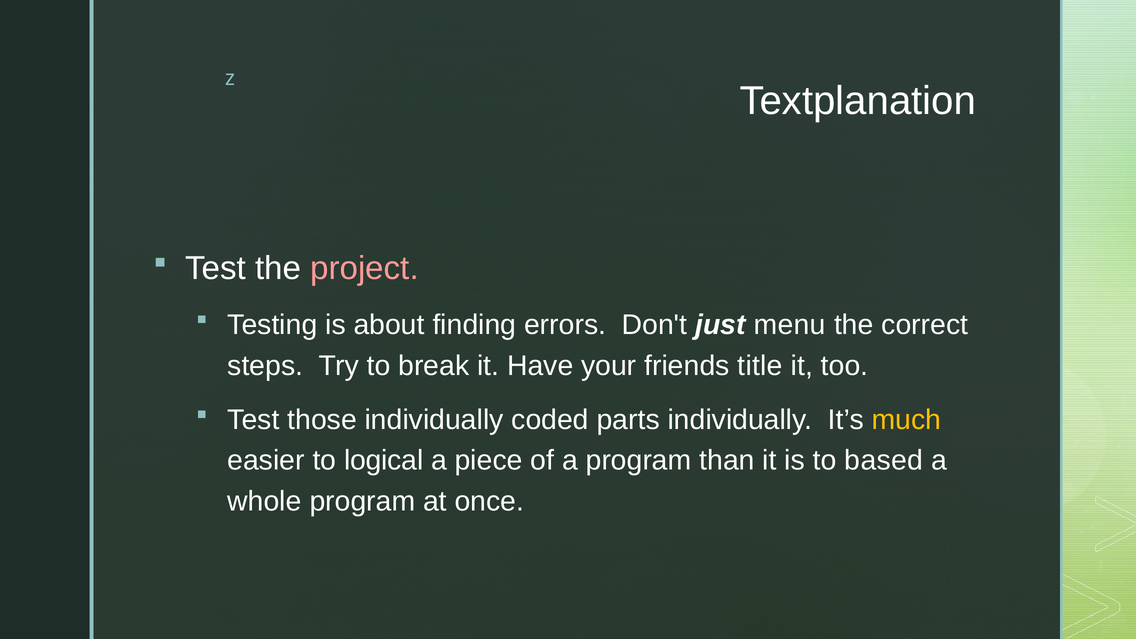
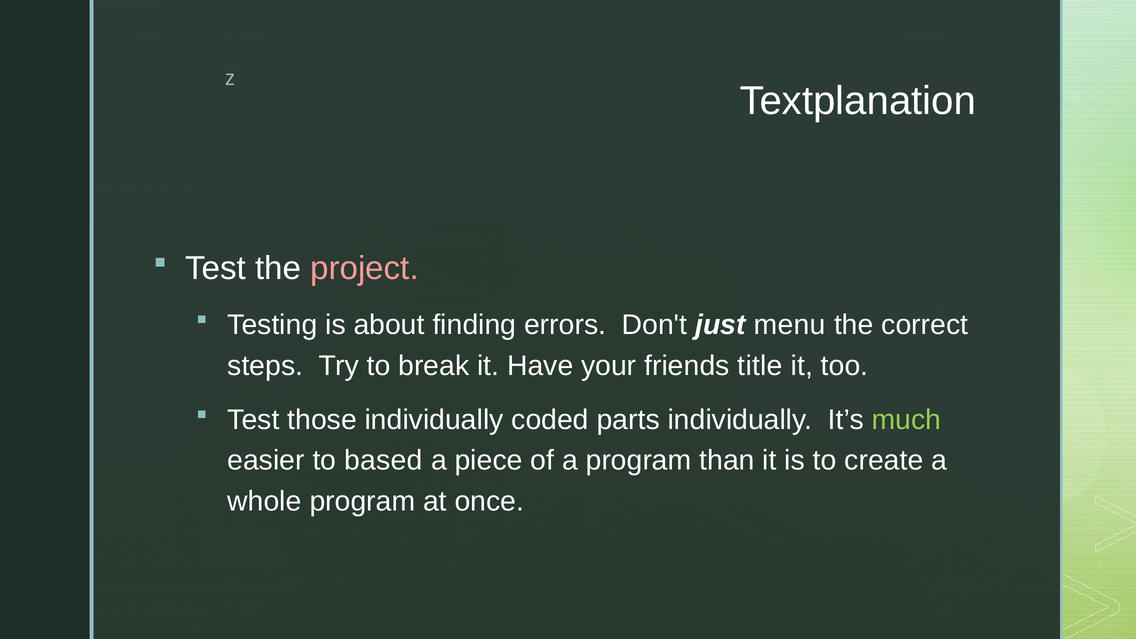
much colour: yellow -> light green
logical: logical -> based
based: based -> create
